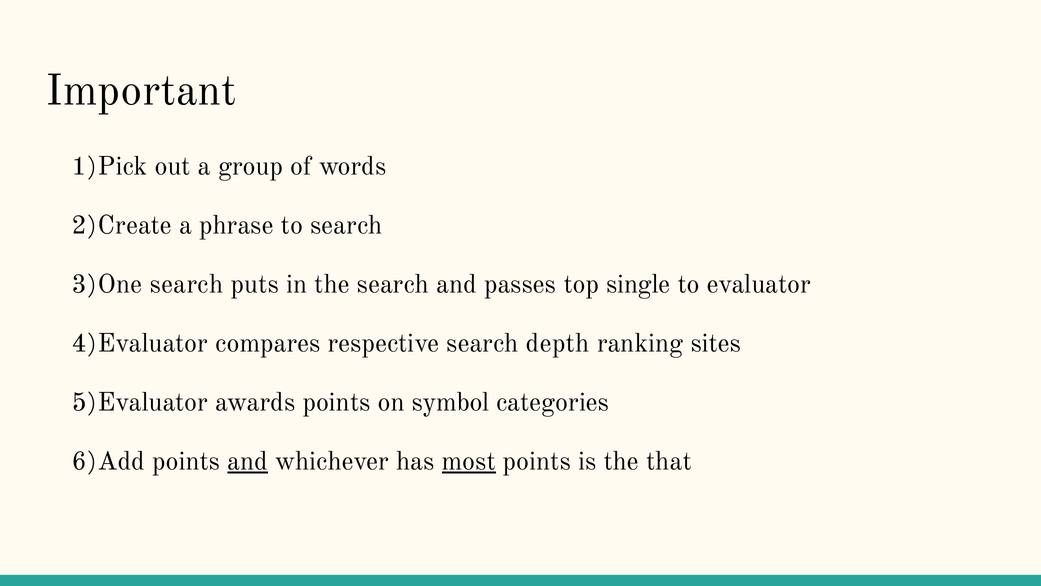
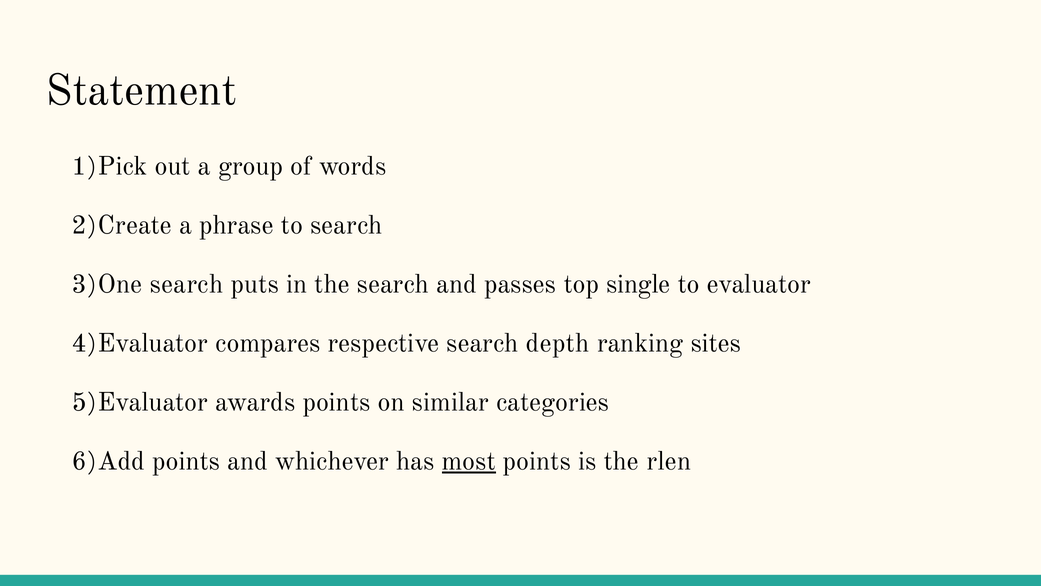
Important: Important -> Statement
symbol: symbol -> similar
and at (248, 461) underline: present -> none
that: that -> rlen
